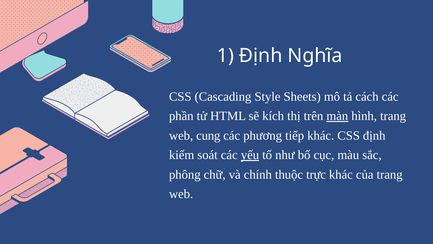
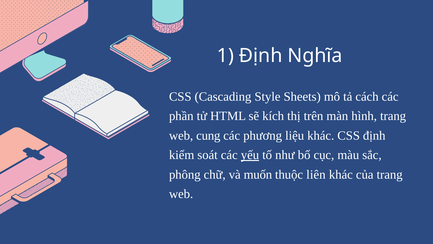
màn underline: present -> none
tiếp: tiếp -> liệu
chính: chính -> muốn
trực: trực -> liên
